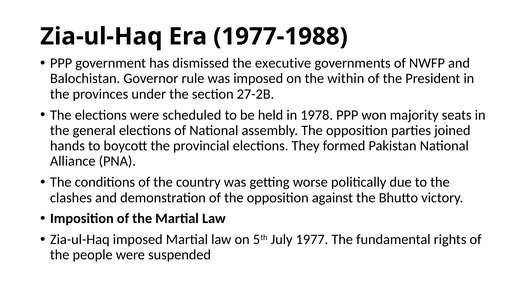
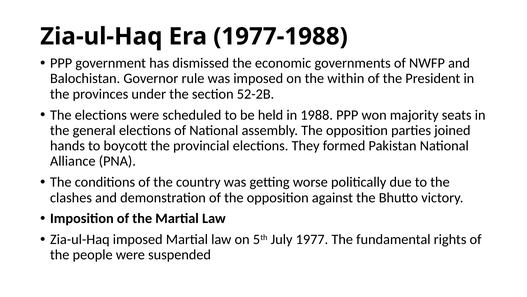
executive: executive -> economic
27-2B: 27-2B -> 52-2B
1978: 1978 -> 1988
